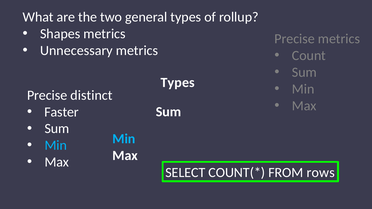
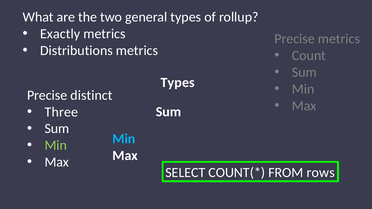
Shapes: Shapes -> Exactly
Unnecessary: Unnecessary -> Distributions
Faster: Faster -> Three
Min at (56, 146) colour: light blue -> light green
